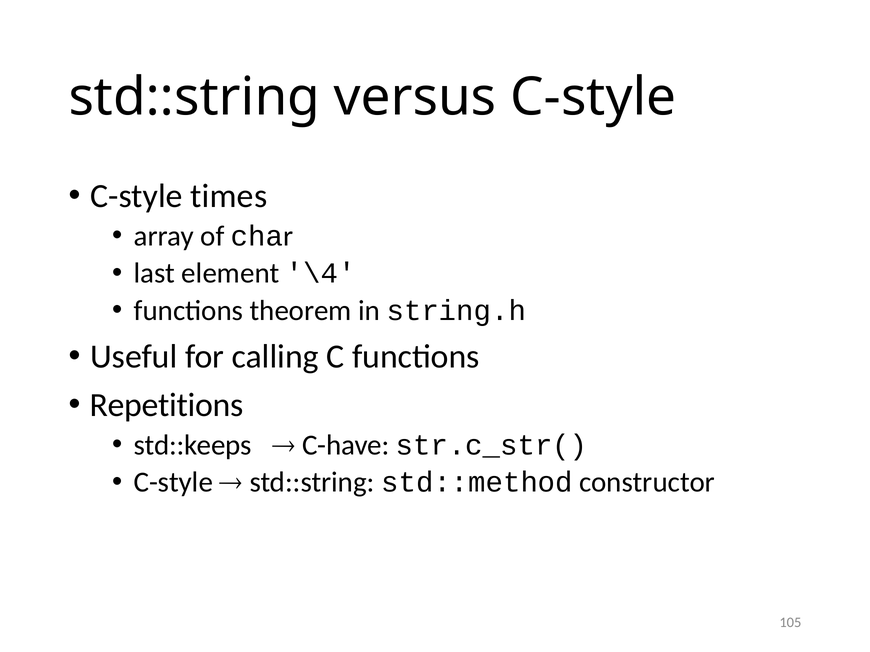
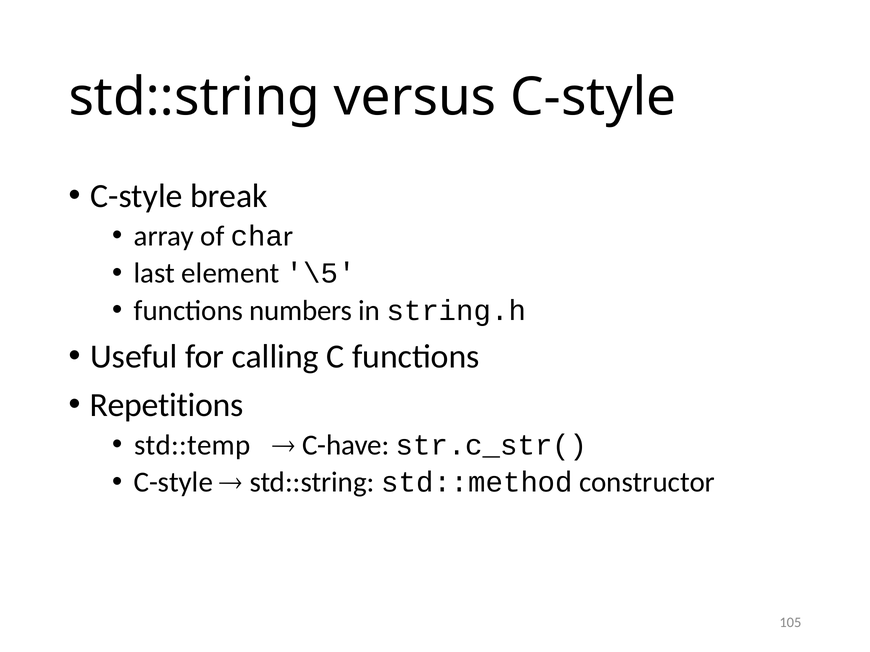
times: times -> break
\4: \4 -> \5
theorem: theorem -> numbers
std::keeps: std::keeps -> std::temp
